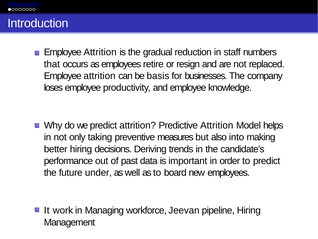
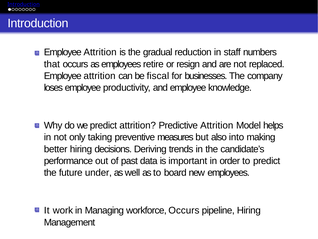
basis: basis -> fiscal
workforce Jeevan: Jeevan -> Occurs
